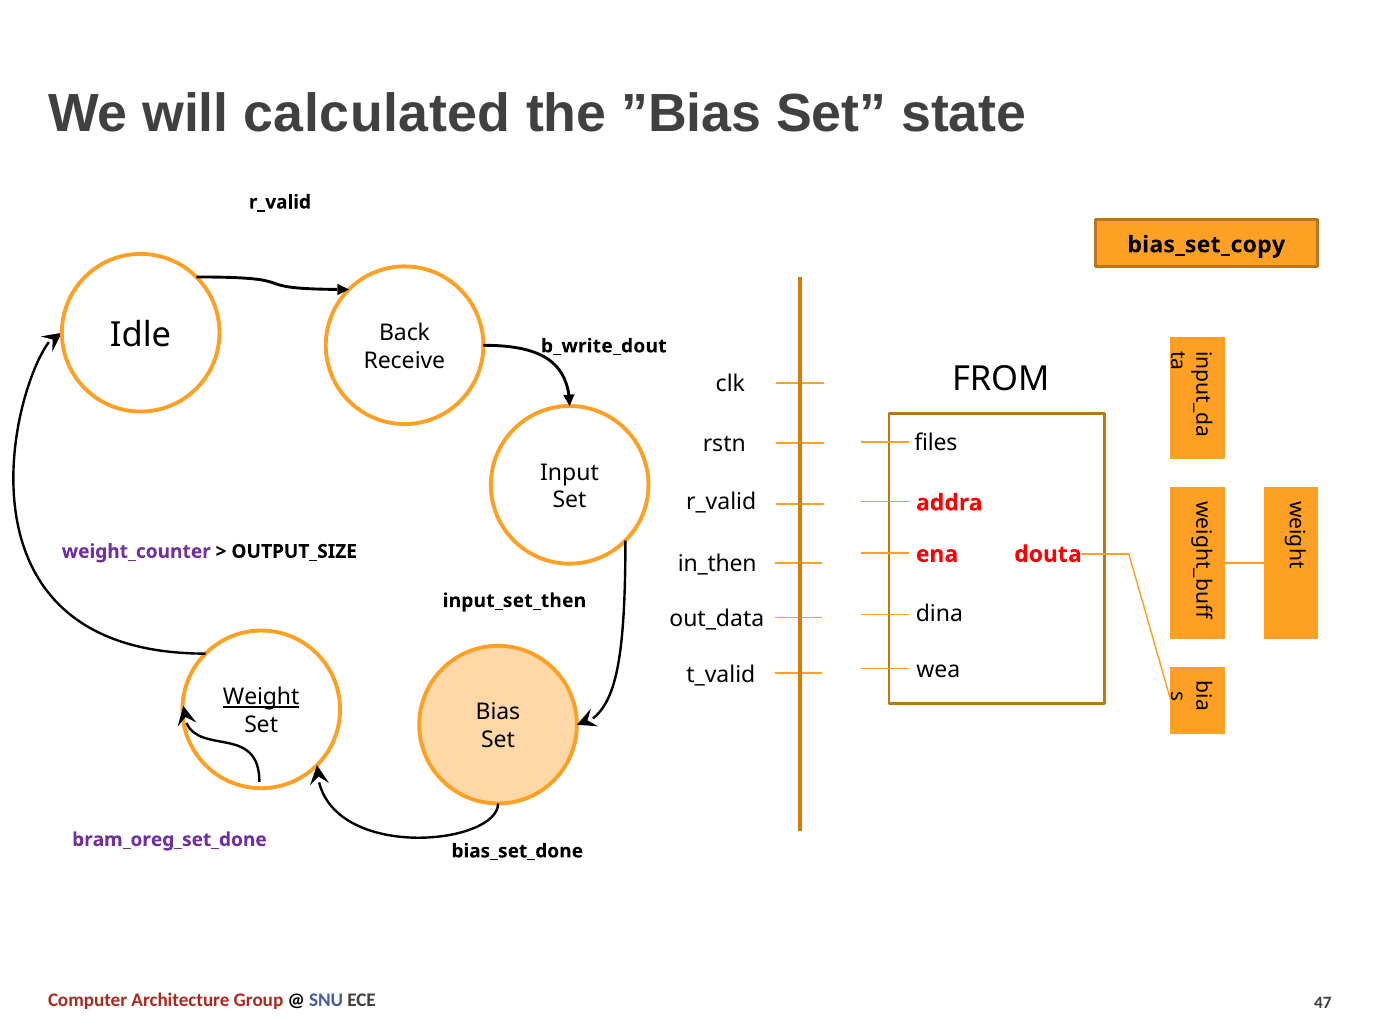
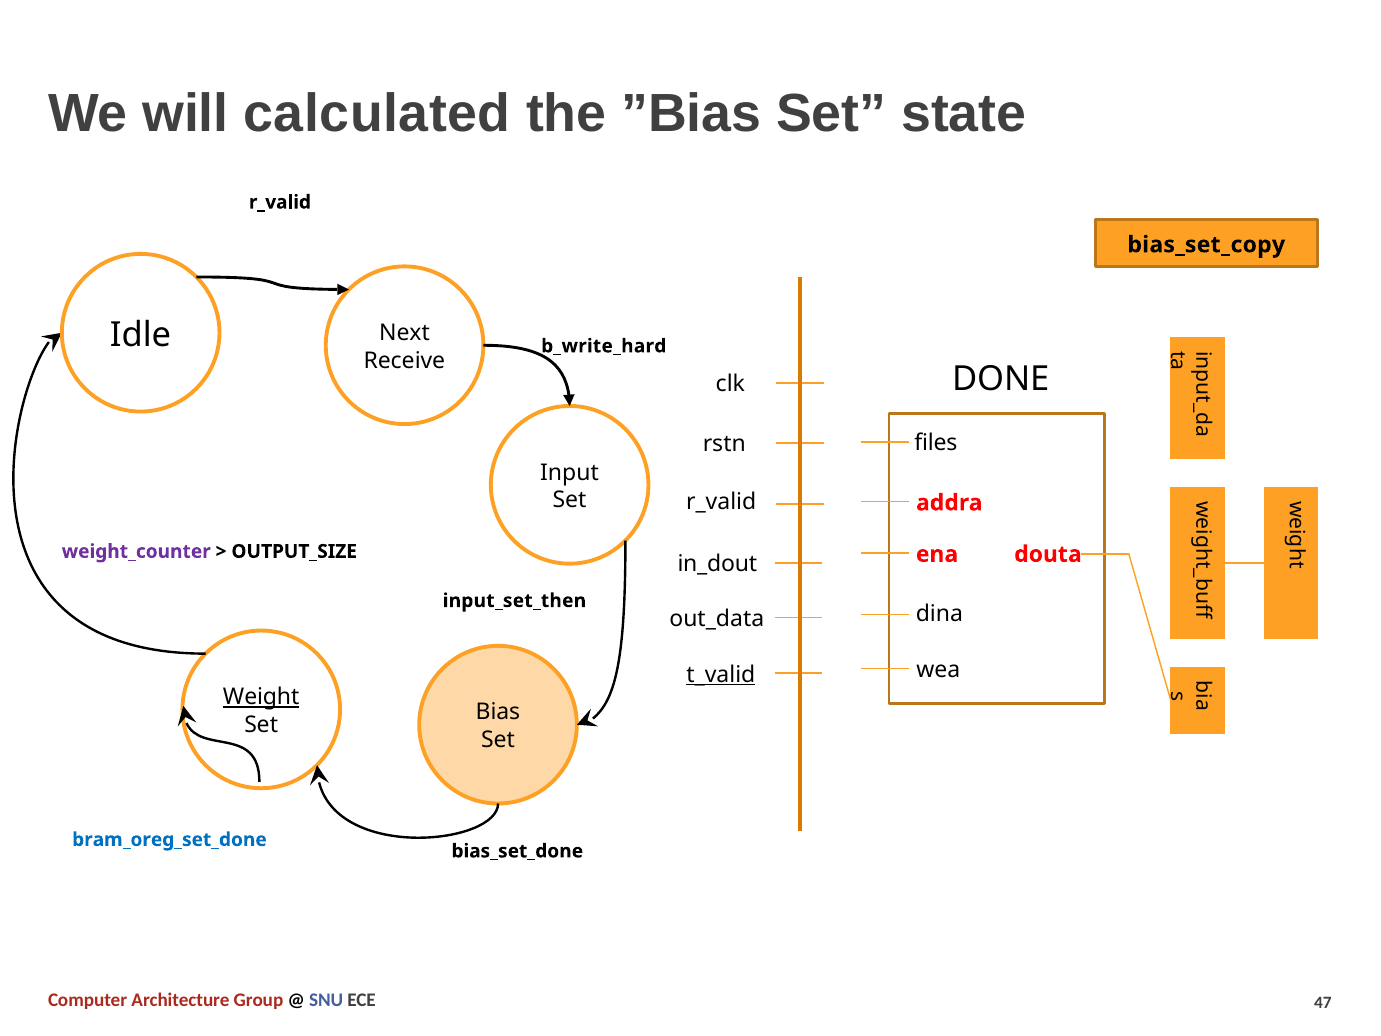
Back: Back -> Next
b_write_dout: b_write_dout -> b_write_hard
FROM: FROM -> DONE
in_then: in_then -> in_dout
t_valid underline: none -> present
bram_oreg_set_done colour: purple -> blue
